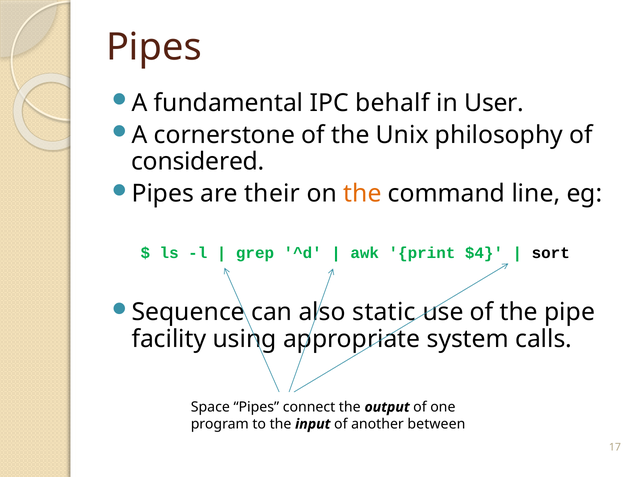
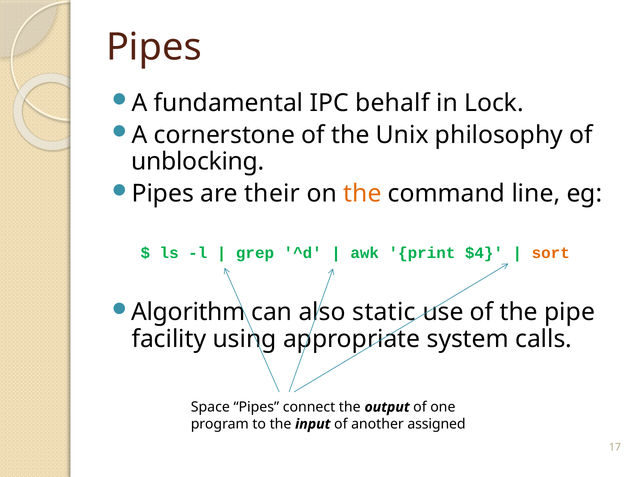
User: User -> Lock
considered: considered -> unblocking
sort colour: black -> orange
Sequence: Sequence -> Algorithm
between: between -> assigned
